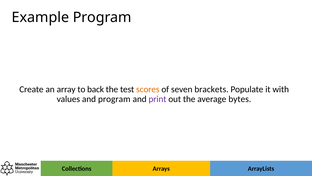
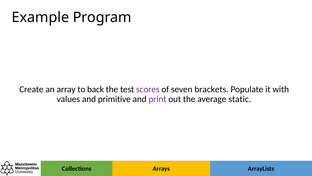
scores colour: orange -> purple
and program: program -> primitive
bytes: bytes -> static
